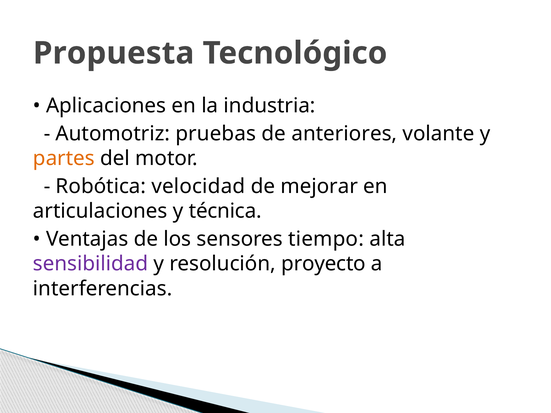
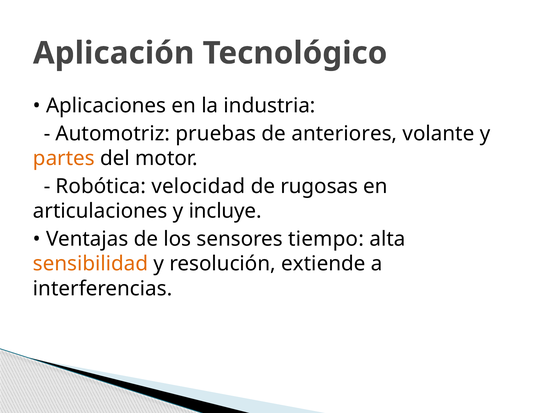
Propuesta: Propuesta -> Aplicación
mejorar: mejorar -> rugosas
técnica: técnica -> incluye
sensibilidad colour: purple -> orange
proyecto: proyecto -> extiende
